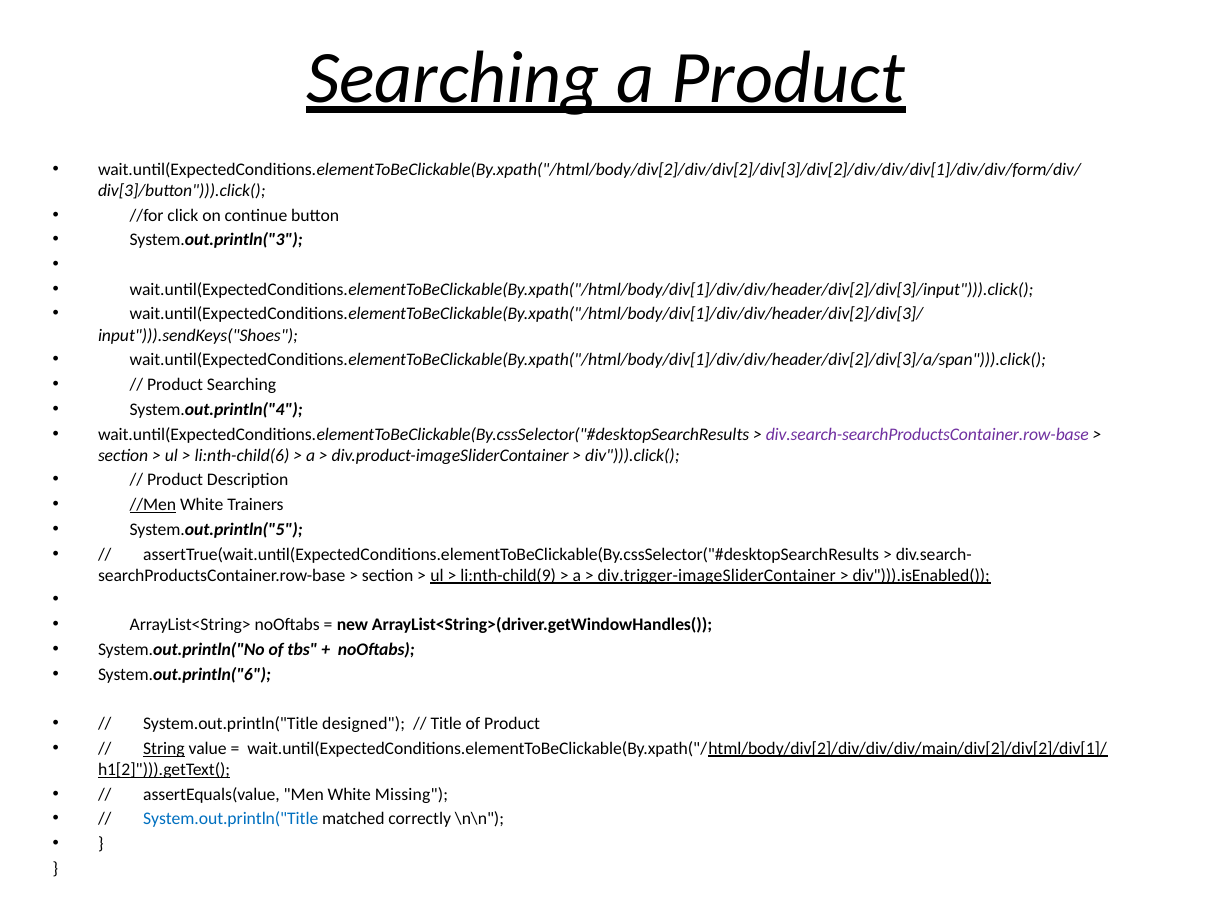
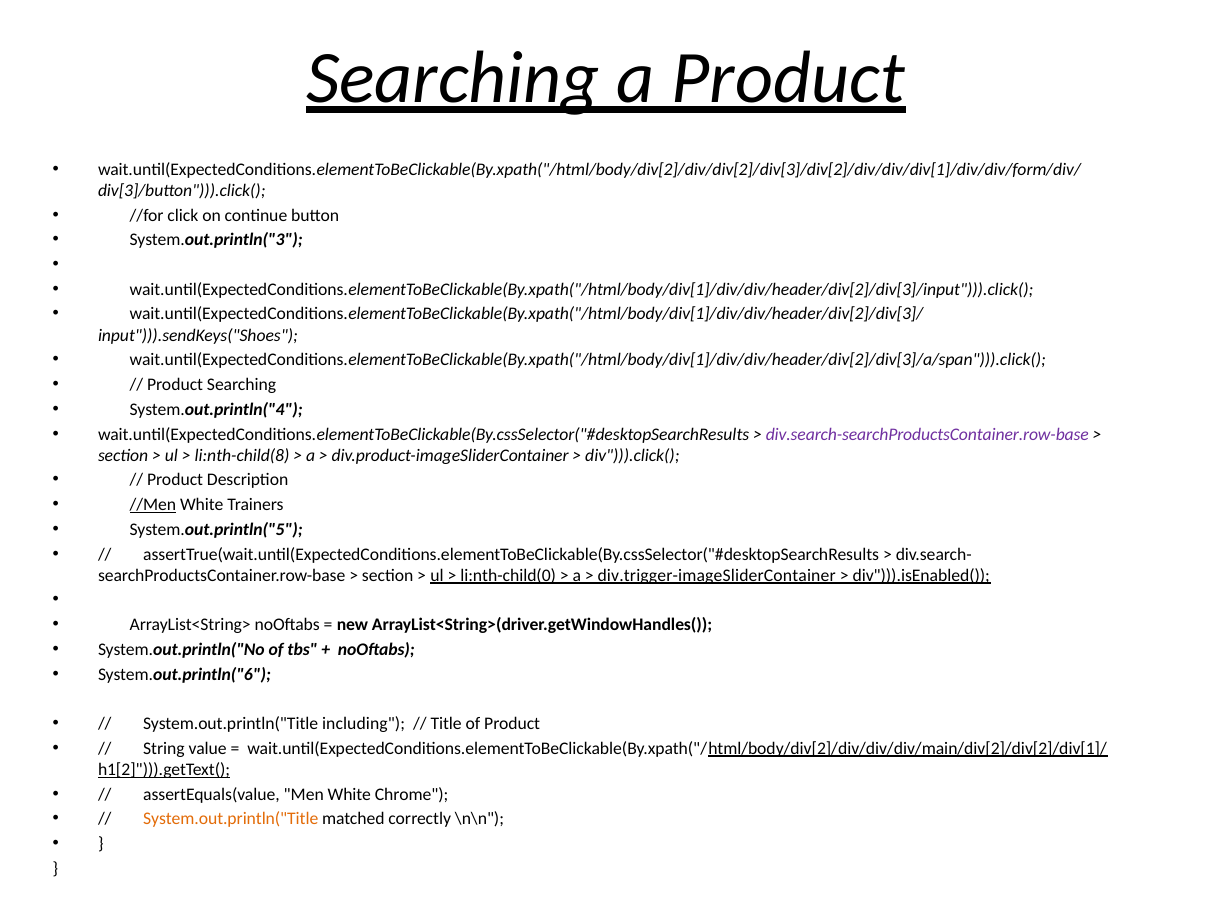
li:nth-child(6: li:nth-child(6 -> li:nth-child(8
li:nth-child(9: li:nth-child(9 -> li:nth-child(0
designed: designed -> including
String underline: present -> none
Missing: Missing -> Chrome
System.out.println("Title at (231, 819) colour: blue -> orange
